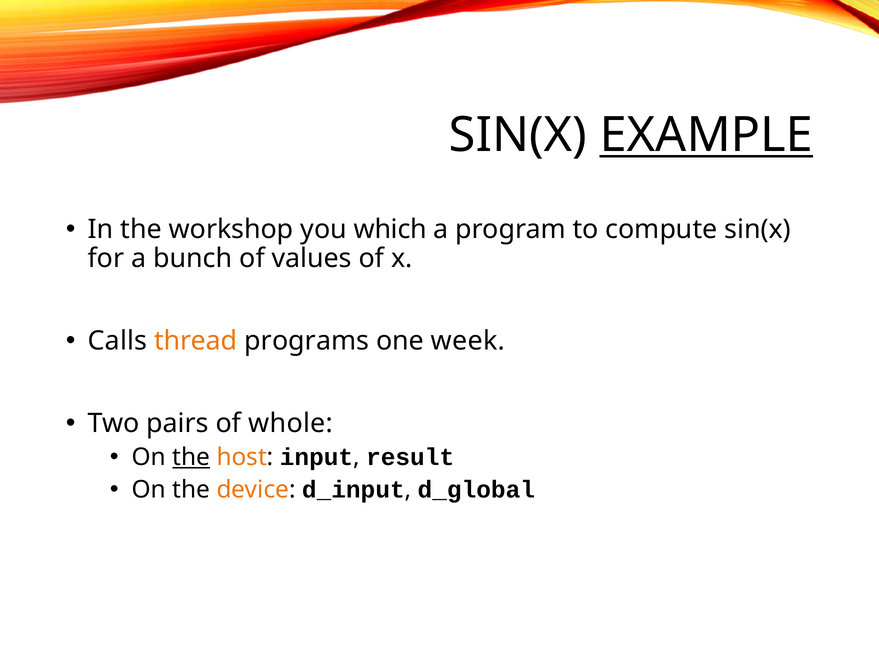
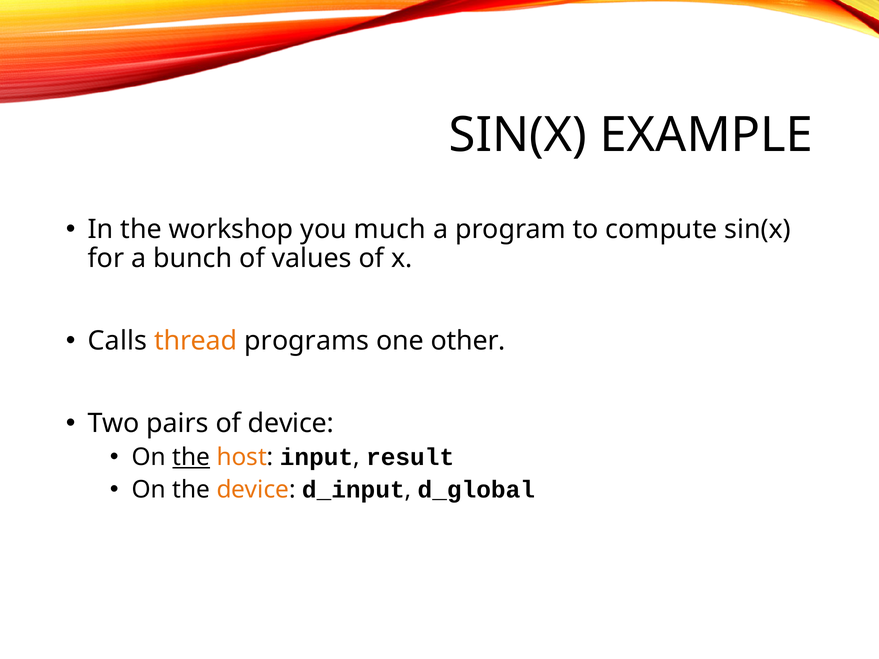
EXAMPLE underline: present -> none
which: which -> much
week: week -> other
of whole: whole -> device
